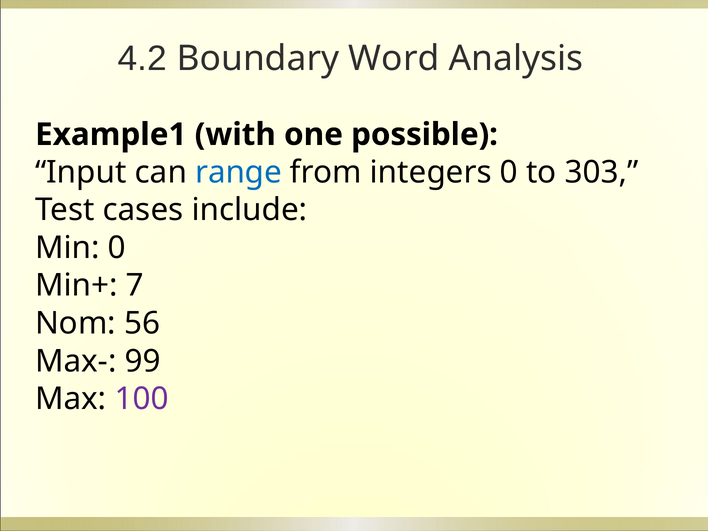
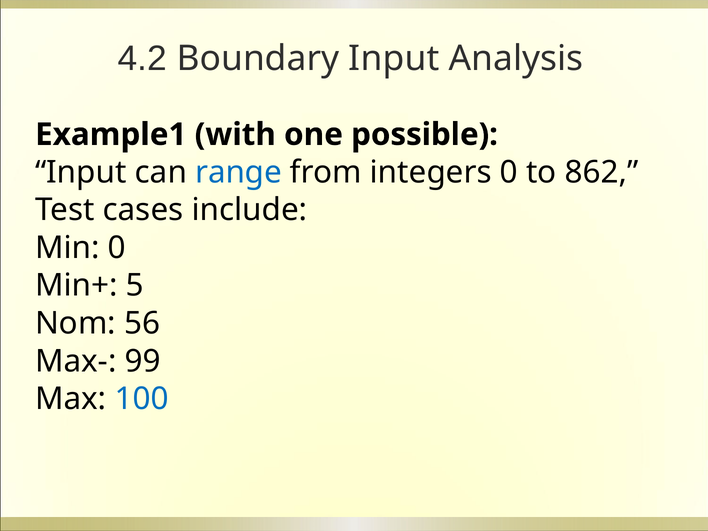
Boundary Word: Word -> Input
303: 303 -> 862
7: 7 -> 5
100 colour: purple -> blue
